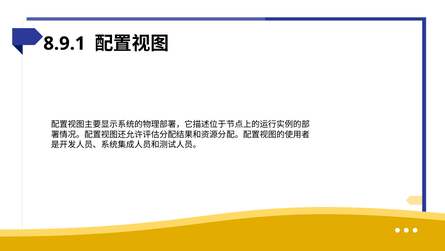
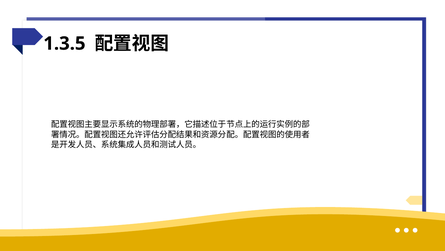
8.9.1: 8.9.1 -> 1.3.5
